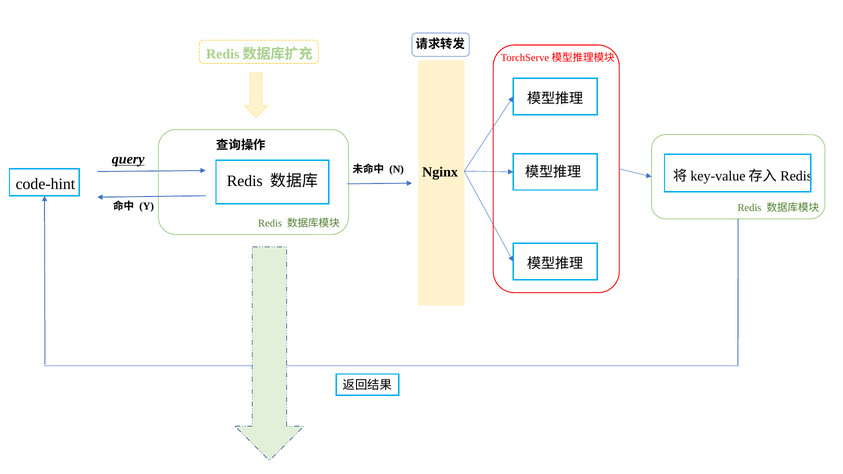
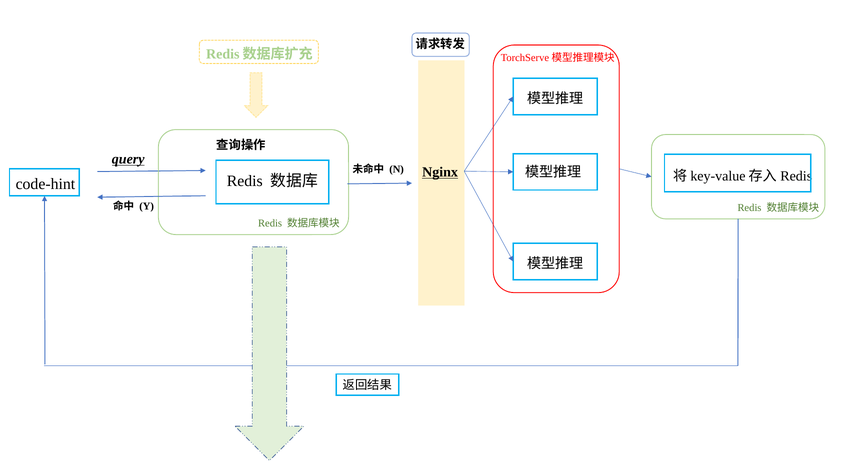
Nginx underline: none -> present
